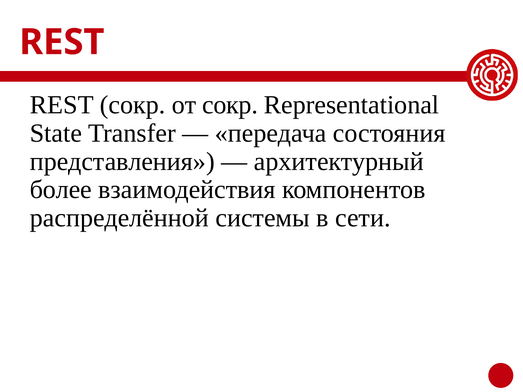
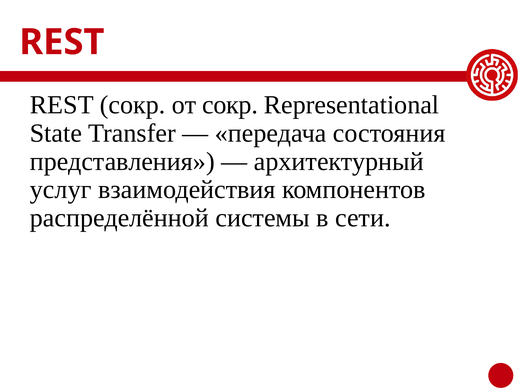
более: более -> услуг
